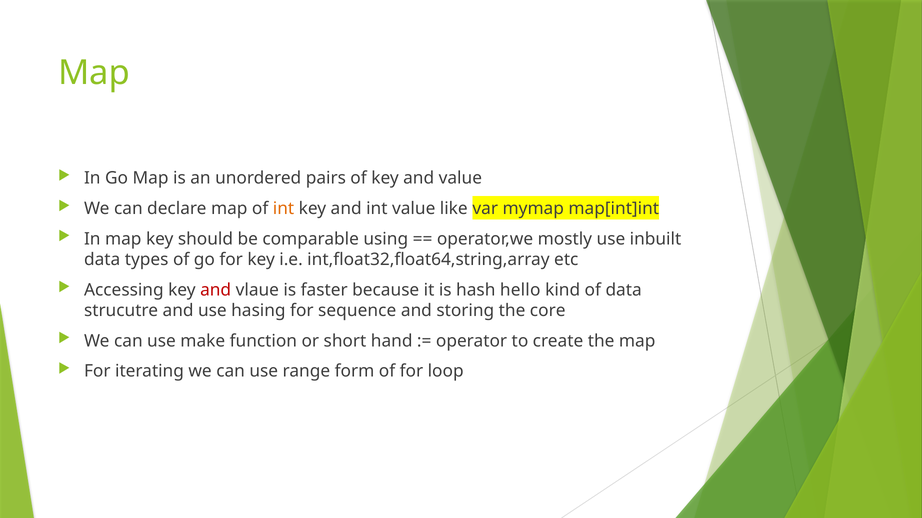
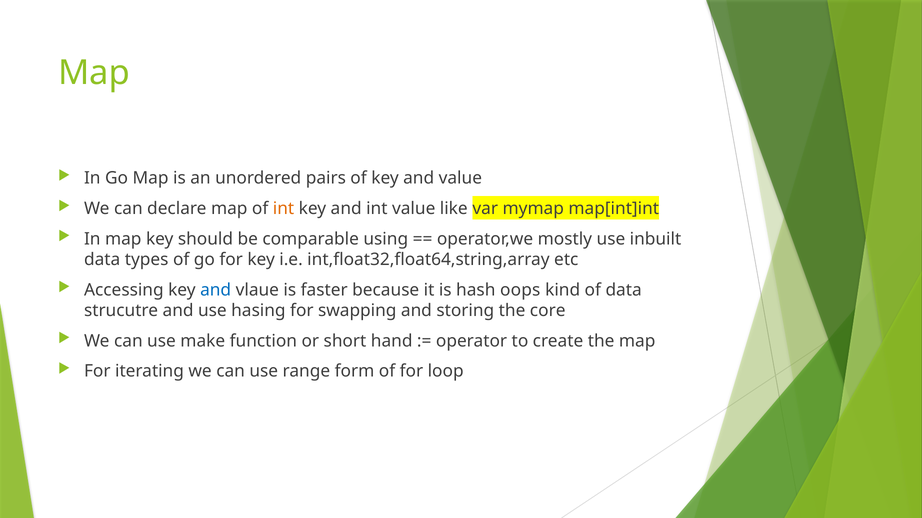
and at (216, 290) colour: red -> blue
hello: hello -> oops
sequence: sequence -> swapping
